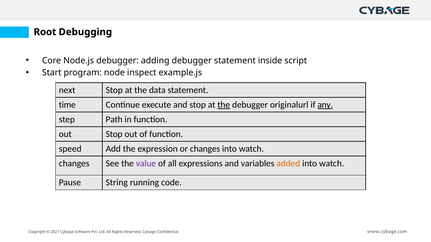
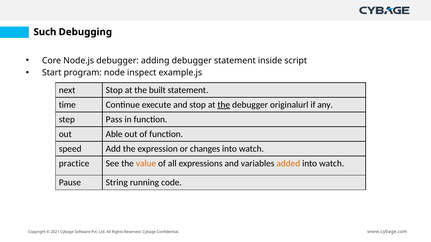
Root: Root -> Such
data: data -> built
any underline: present -> none
Path: Path -> Pass
out Stop: Stop -> Able
changes at (74, 164): changes -> practice
value colour: purple -> orange
